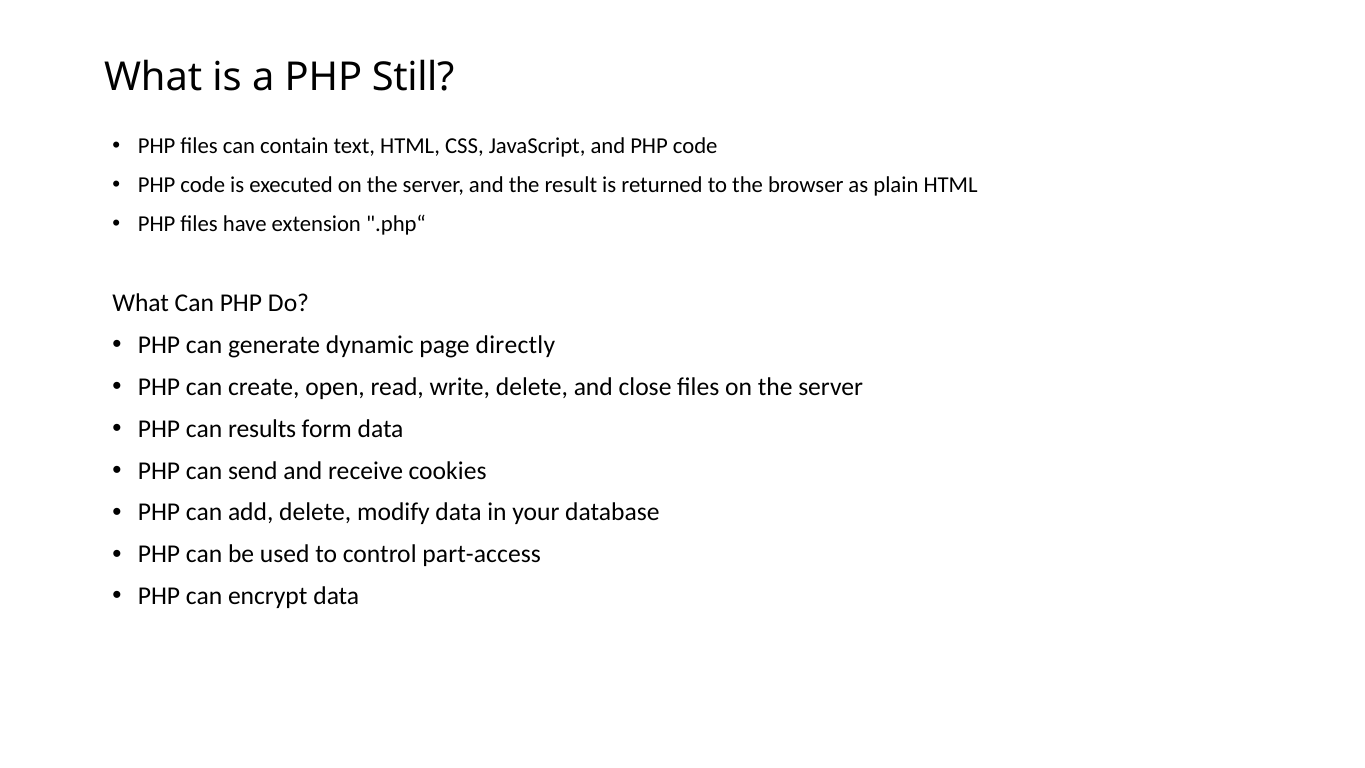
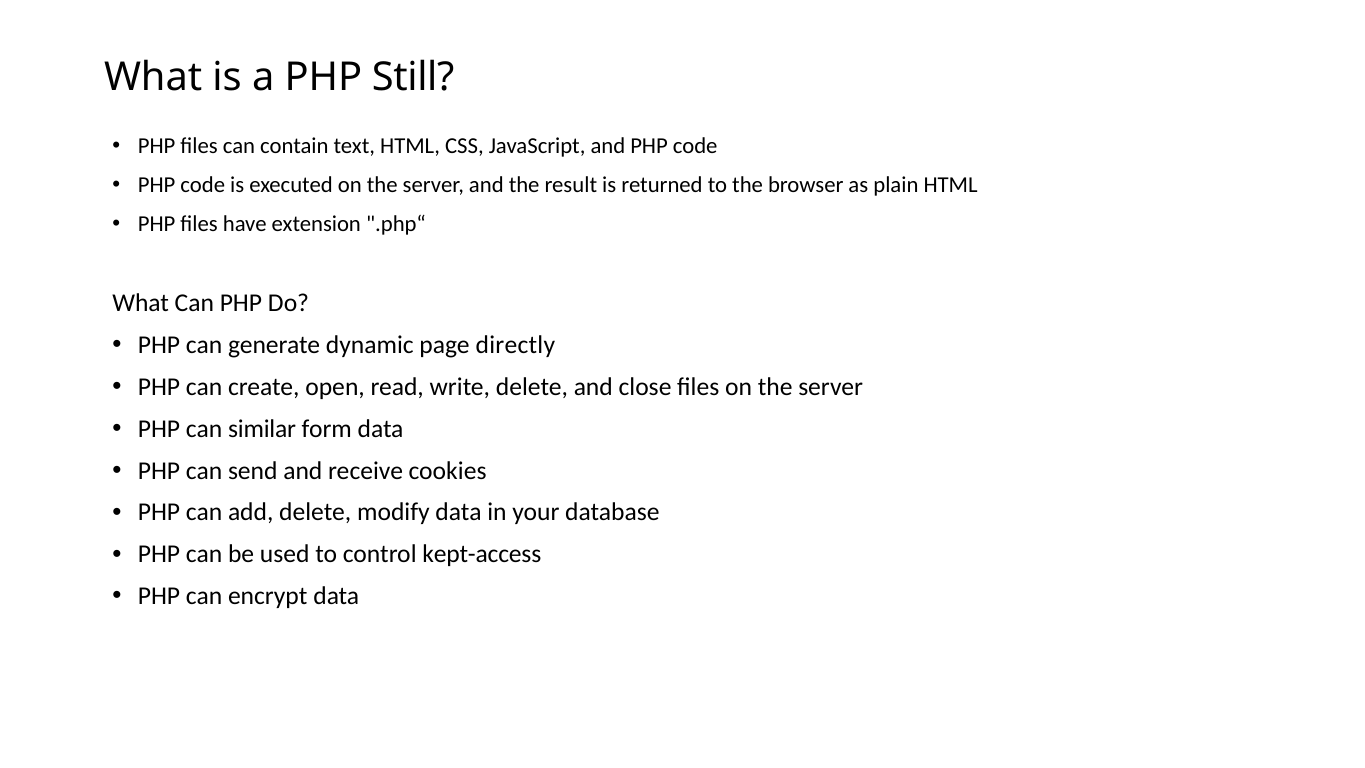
results: results -> similar
part-access: part-access -> kept-access
